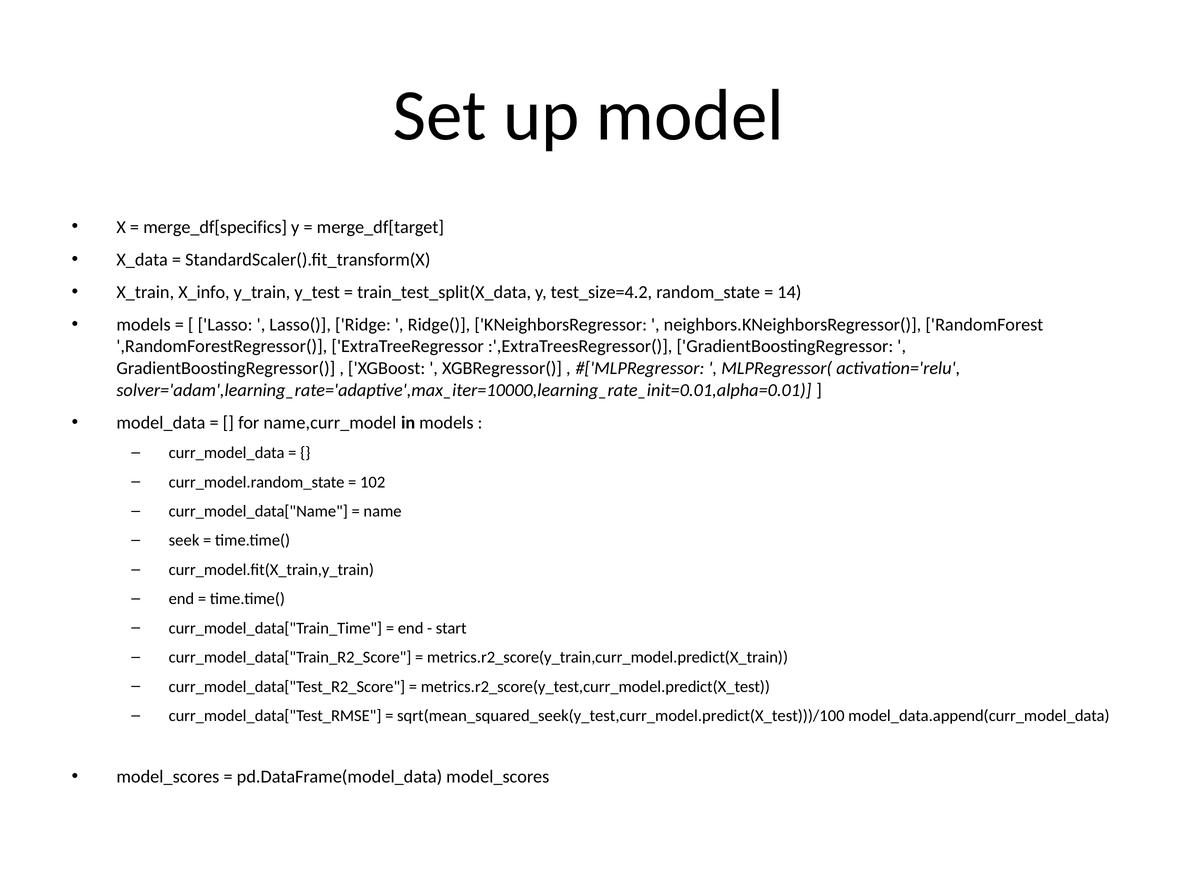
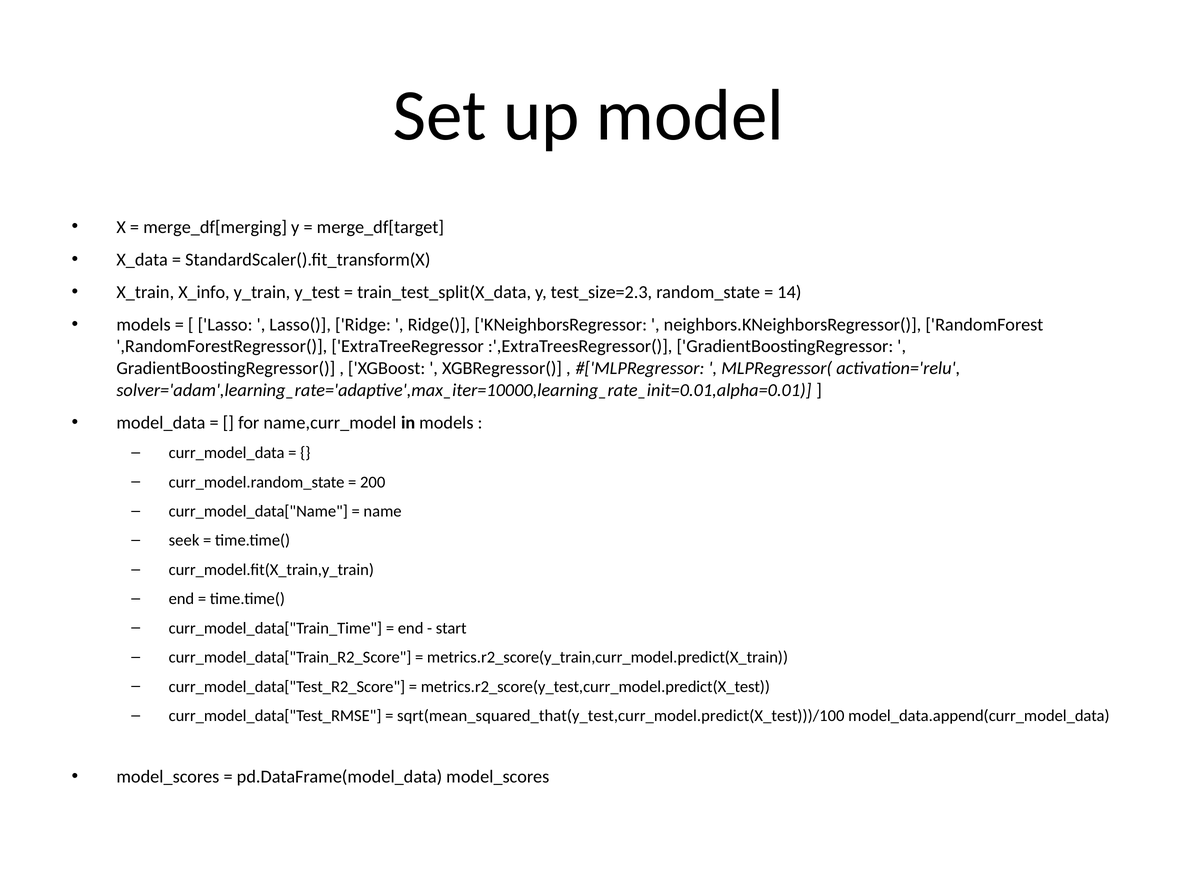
merge_df[specifics: merge_df[specifics -> merge_df[merging
test_size=4.2: test_size=4.2 -> test_size=2.3
102: 102 -> 200
sqrt(mean_squared_seek(y_test,curr_model.predict(X_test)))/100: sqrt(mean_squared_seek(y_test,curr_model.predict(X_test)))/100 -> sqrt(mean_squared_that(y_test,curr_model.predict(X_test)))/100
